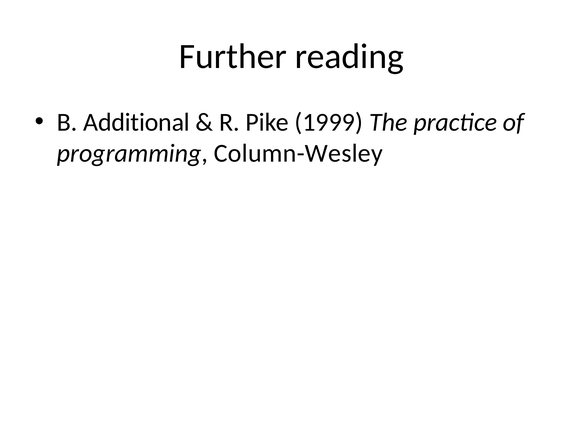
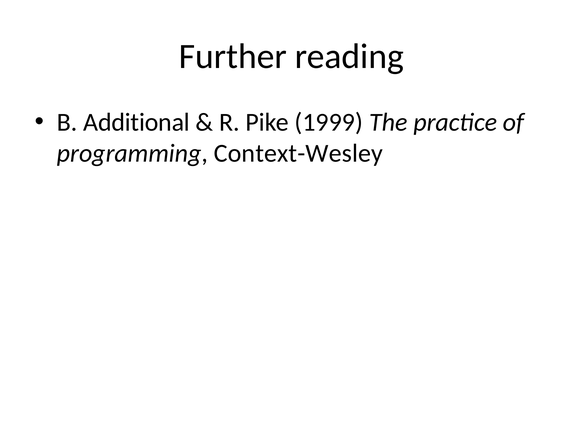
Column-Wesley: Column-Wesley -> Context-Wesley
